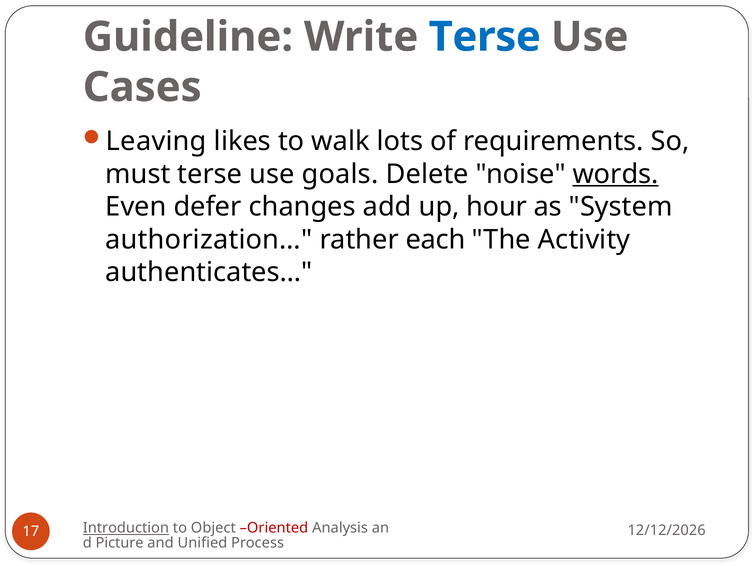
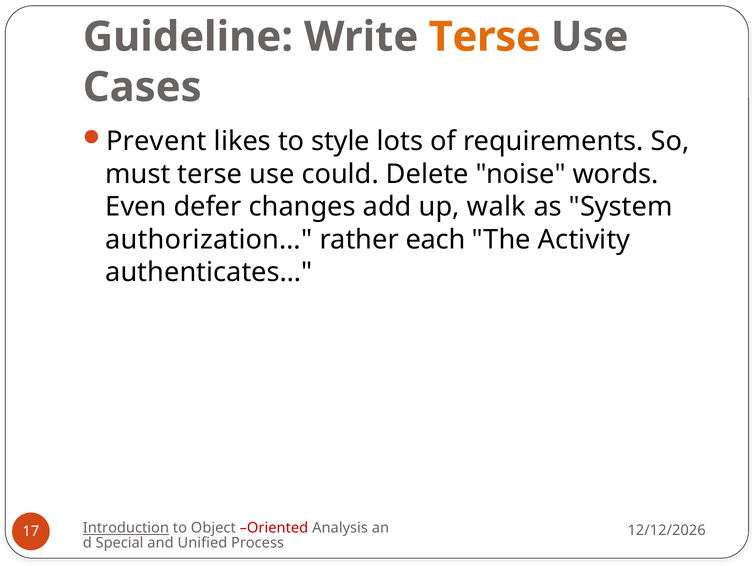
Terse at (485, 37) colour: blue -> orange
Leaving: Leaving -> Prevent
walk: walk -> style
goals: goals -> could
words underline: present -> none
hour: hour -> walk
Picture: Picture -> Special
